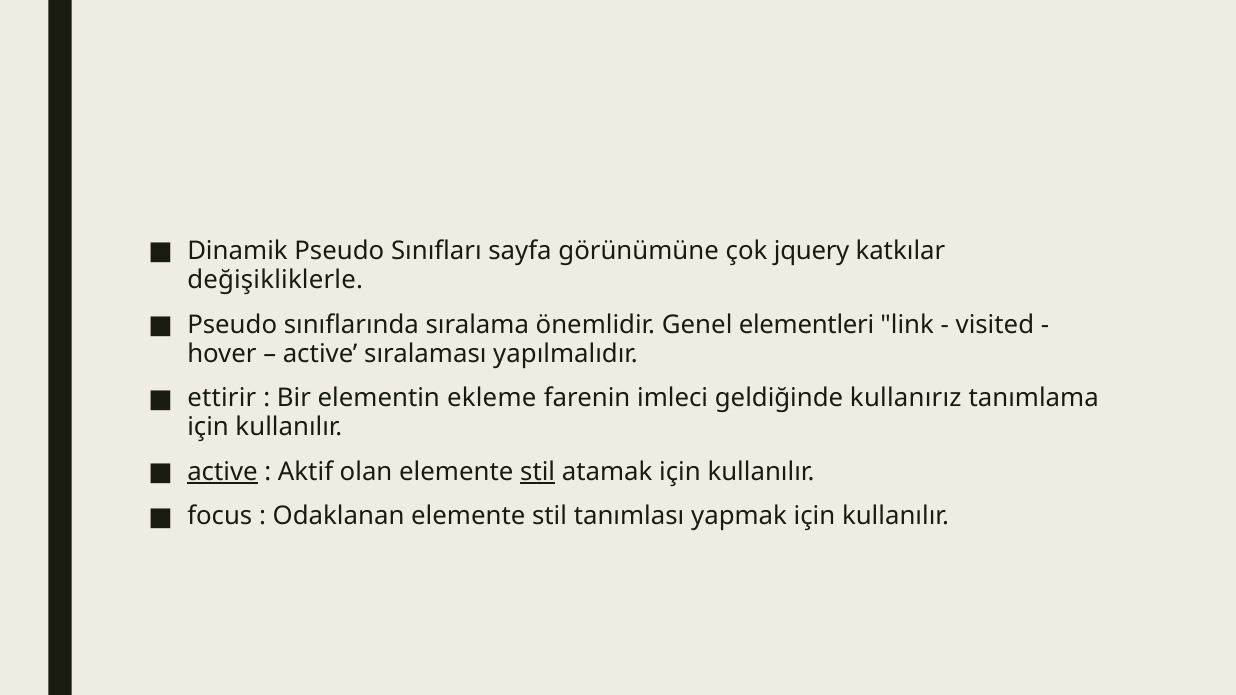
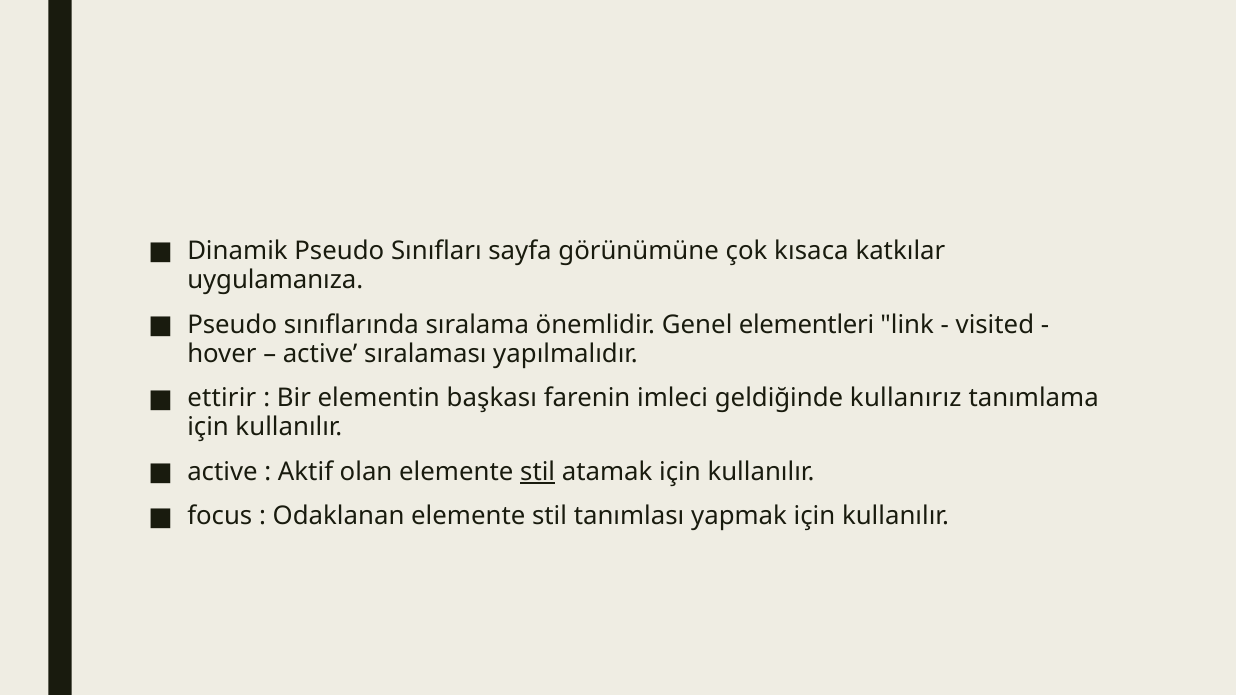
jquery: jquery -> kısaca
değişikliklerle: değişikliklerle -> uygulamanıza
ekleme: ekleme -> başkası
active at (222, 472) underline: present -> none
